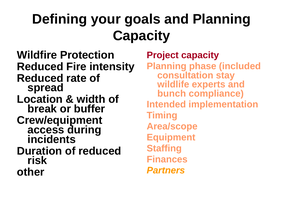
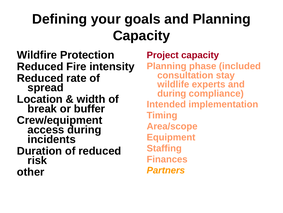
bunch at (172, 93): bunch -> during
